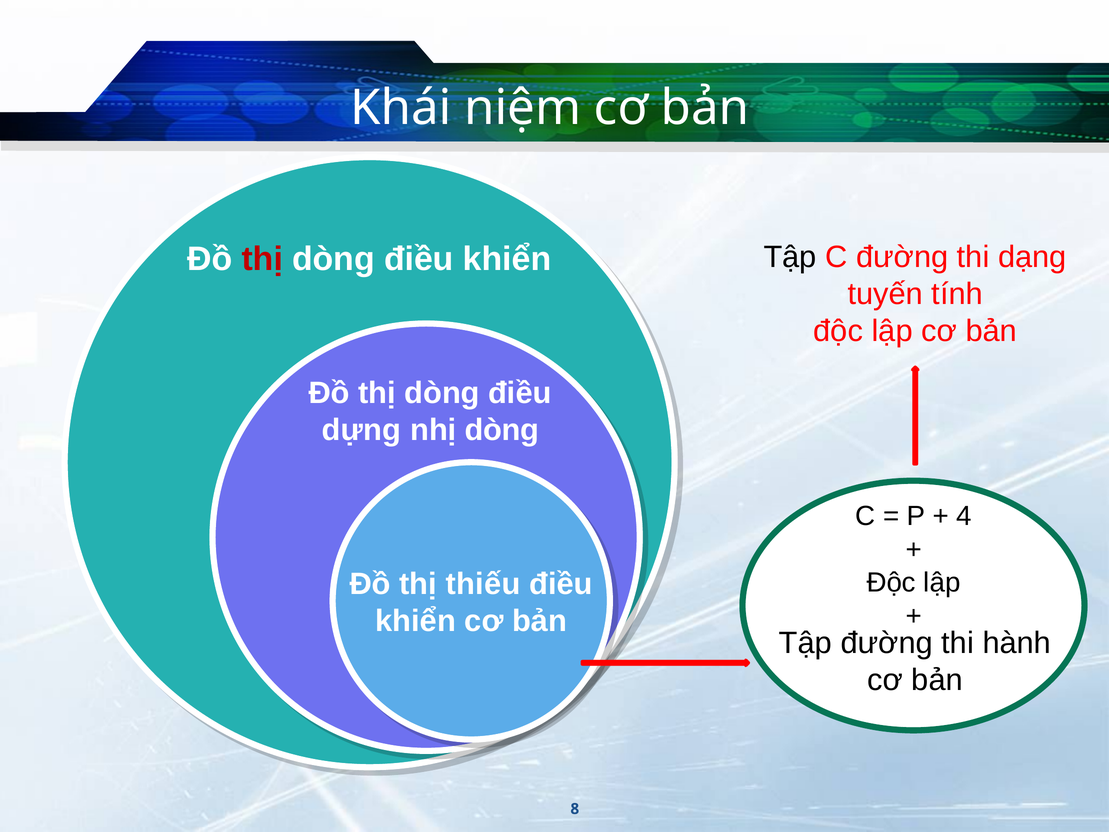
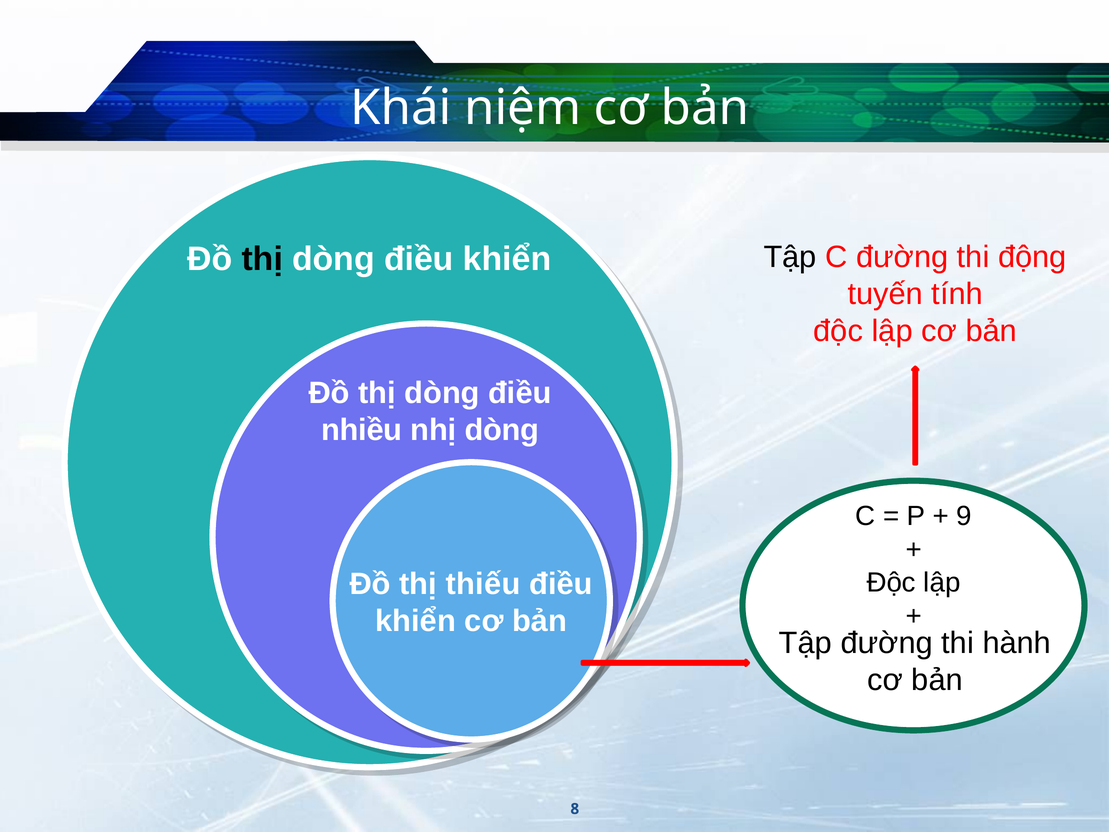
dạng: dạng -> động
thị at (262, 259) colour: red -> black
dựng: dựng -> nhiều
4: 4 -> 9
